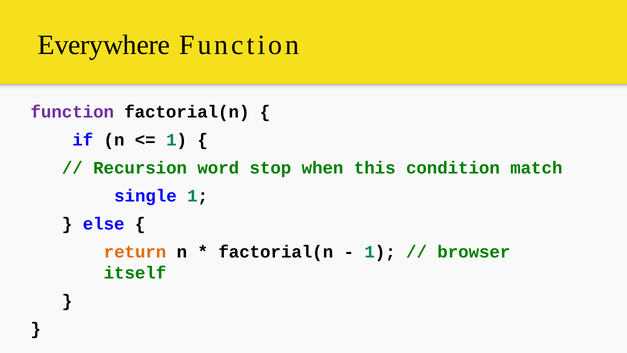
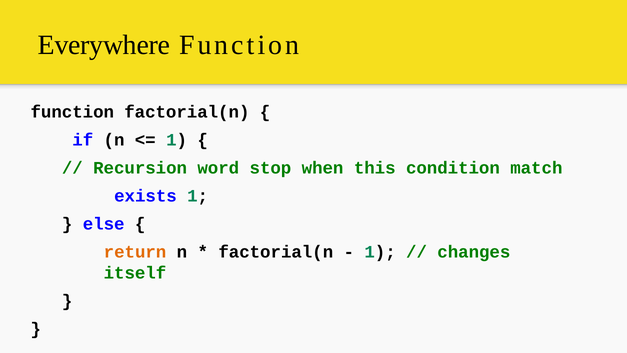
function at (72, 112) colour: purple -> black
single: single -> exists
browser: browser -> changes
